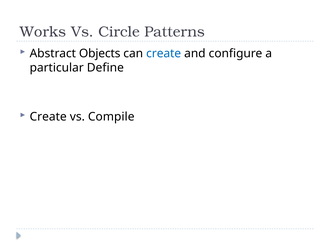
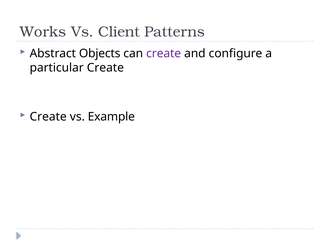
Circle: Circle -> Client
create at (164, 54) colour: blue -> purple
particular Define: Define -> Create
Compile: Compile -> Example
